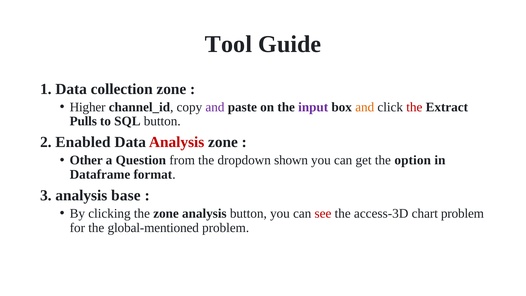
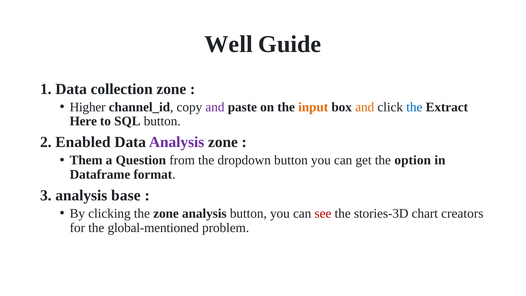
Tool: Tool -> Well
input colour: purple -> orange
the at (414, 107) colour: red -> blue
Pulls: Pulls -> Here
Analysis at (177, 142) colour: red -> purple
Other: Other -> Them
dropdown shown: shown -> button
access-3D: access-3D -> stories-3D
chart problem: problem -> creators
